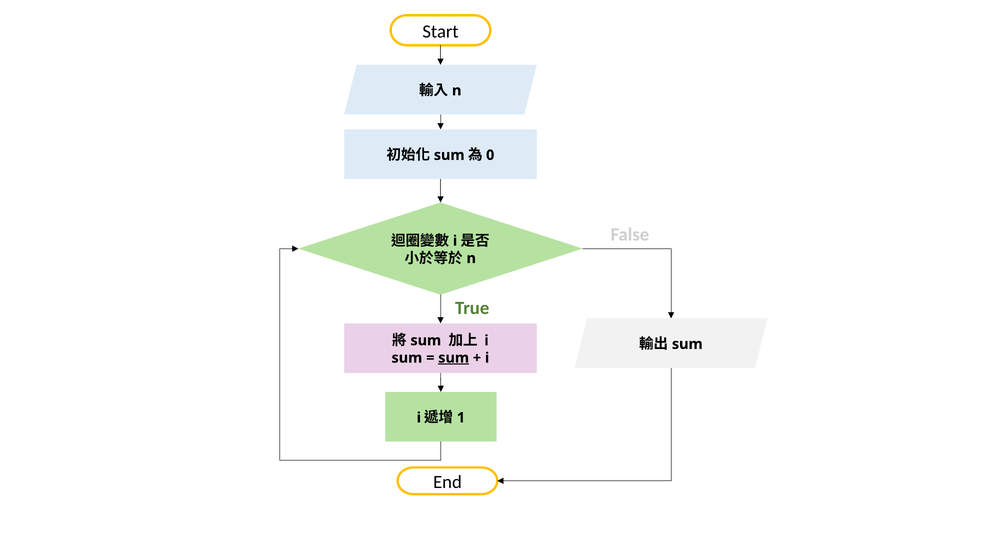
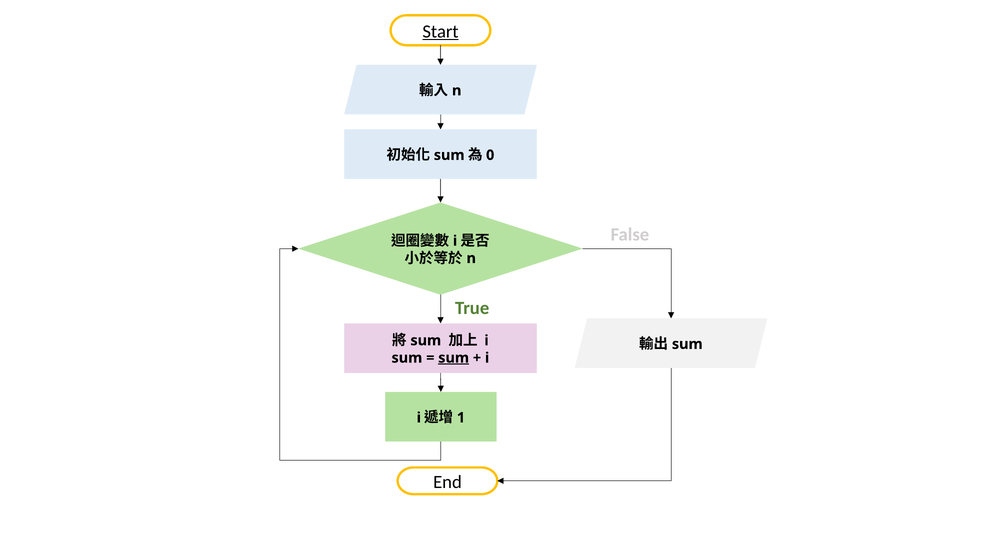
Start underline: none -> present
